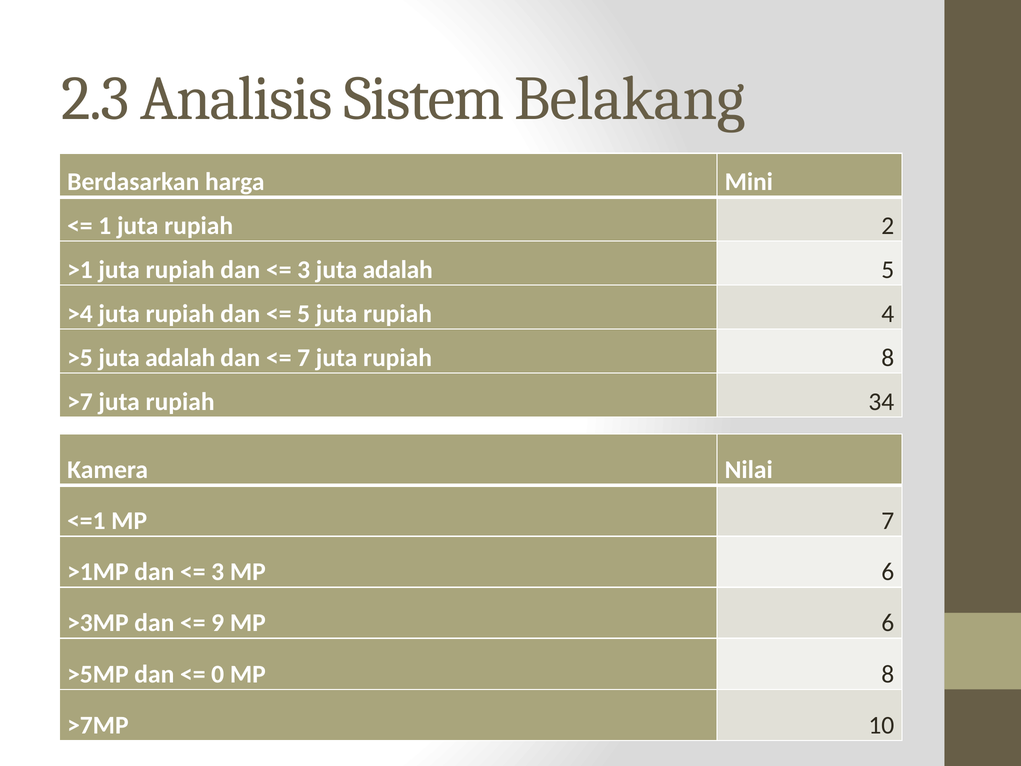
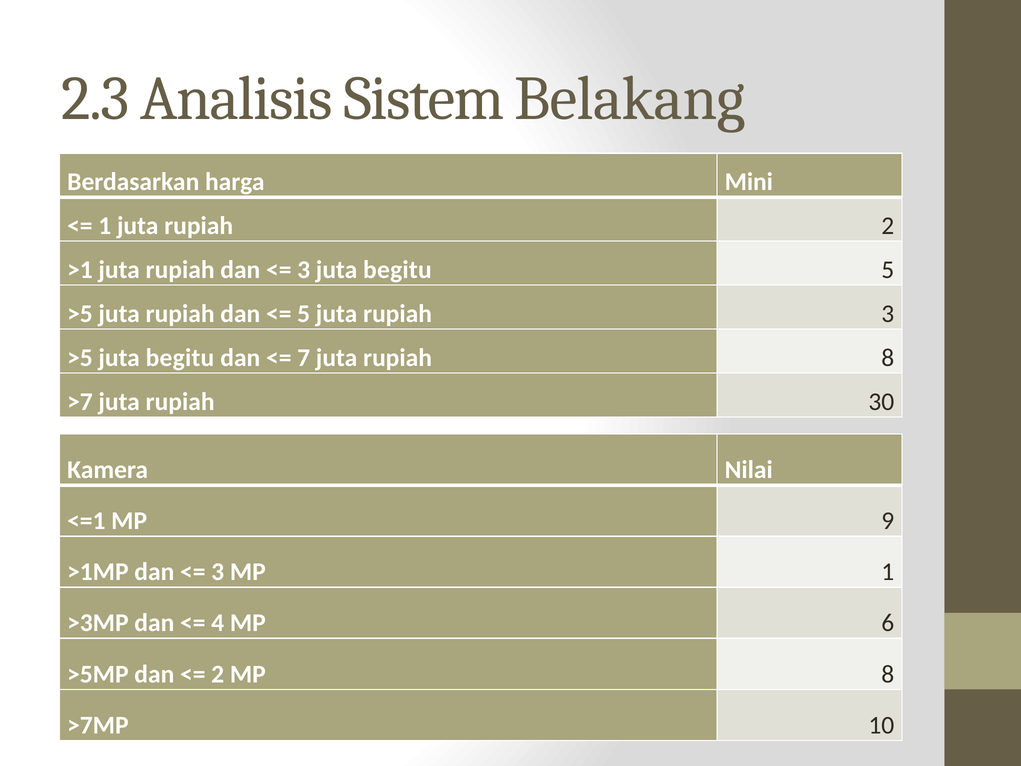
3 juta adalah: adalah -> begitu
>4 at (80, 314): >4 -> >5
rupiah 4: 4 -> 3
>5 juta adalah: adalah -> begitu
34: 34 -> 30
MP 7: 7 -> 9
3 MP 6: 6 -> 1
9: 9 -> 4
0 at (218, 674): 0 -> 2
